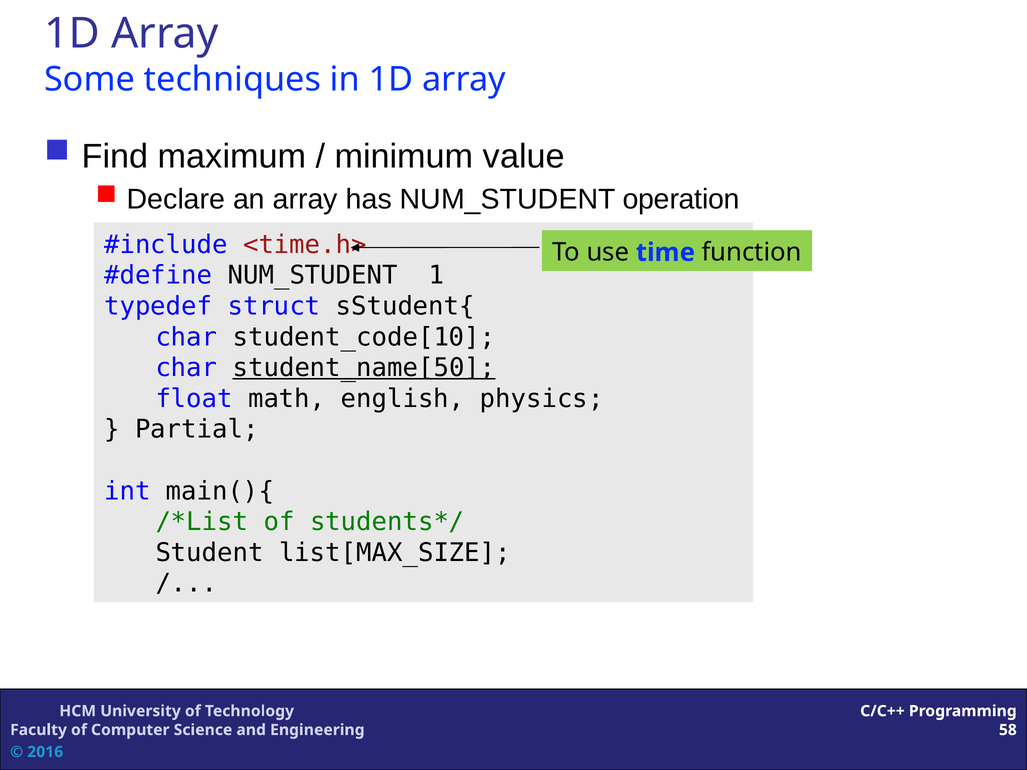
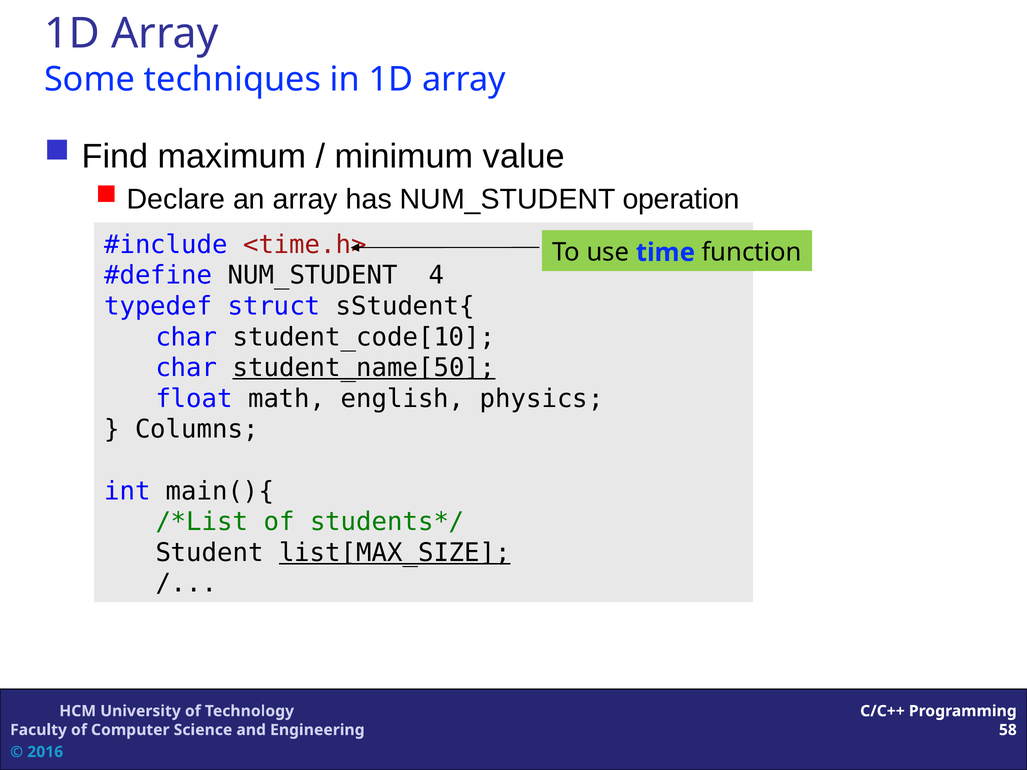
1: 1 -> 4
Partial: Partial -> Columns
list[MAX_SIZE underline: none -> present
